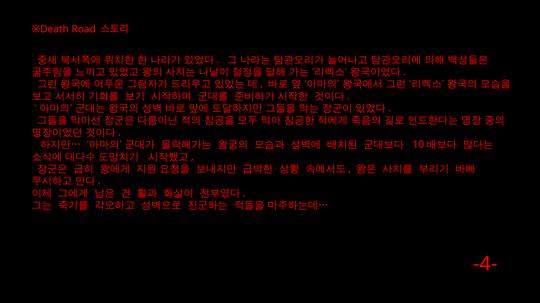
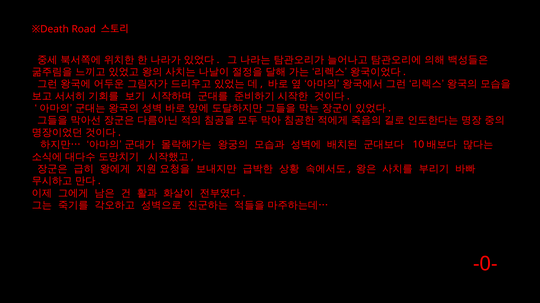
-4-: -4- -> -0-
